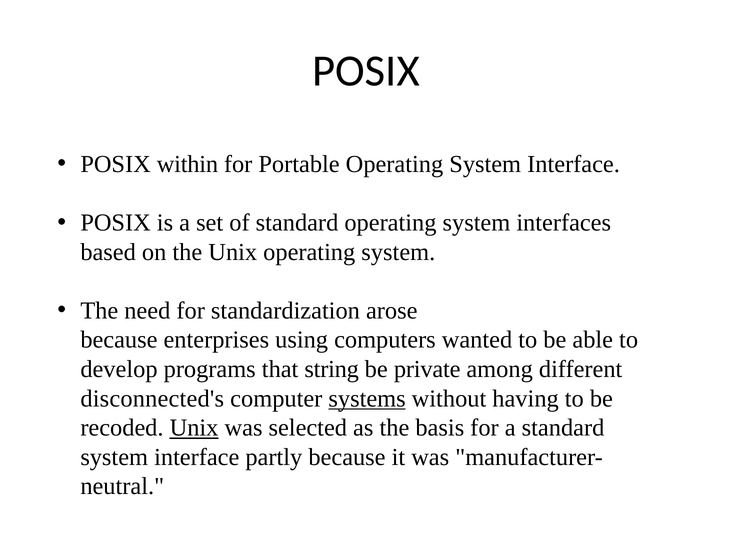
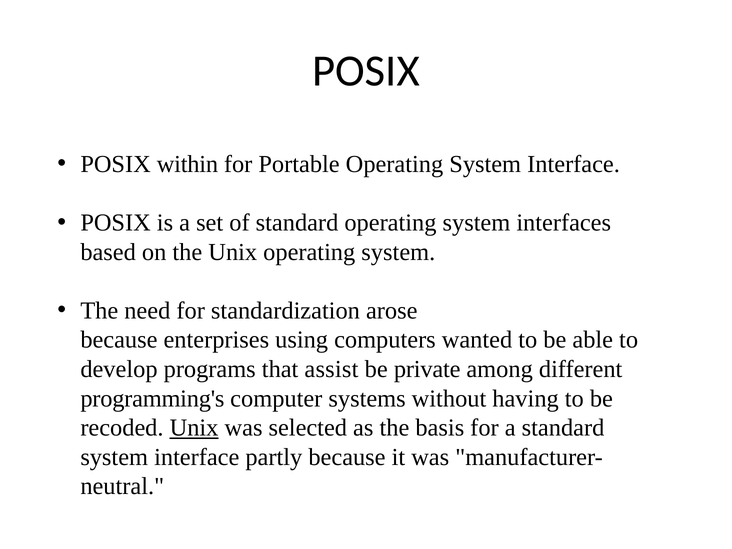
string: string -> assist
disconnected's: disconnected's -> programming's
systems underline: present -> none
